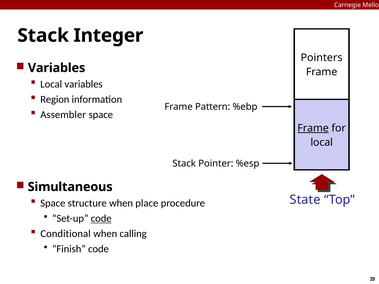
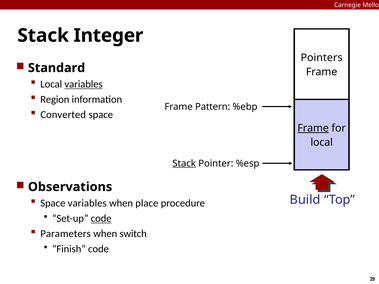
Variables at (57, 68): Variables -> Standard
variables at (84, 84) underline: none -> present
Assembler: Assembler -> Converted
Stack at (184, 164) underline: none -> present
Simultaneous: Simultaneous -> Observations
State: State -> Build
Space structure: structure -> variables
Conditional: Conditional -> Parameters
calling: calling -> switch
